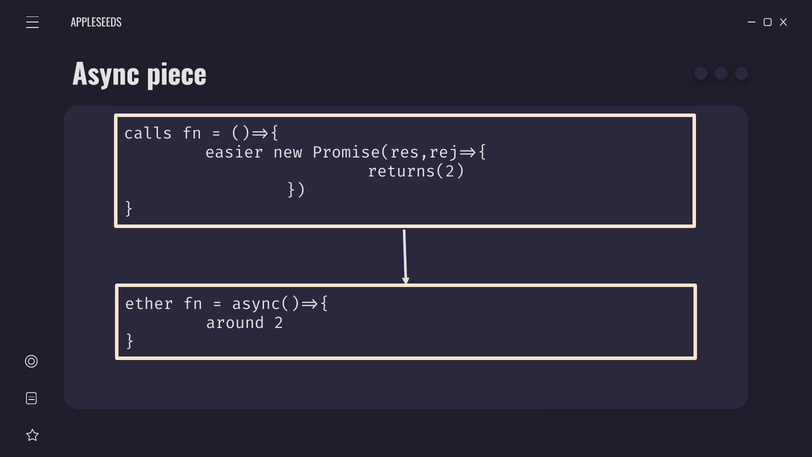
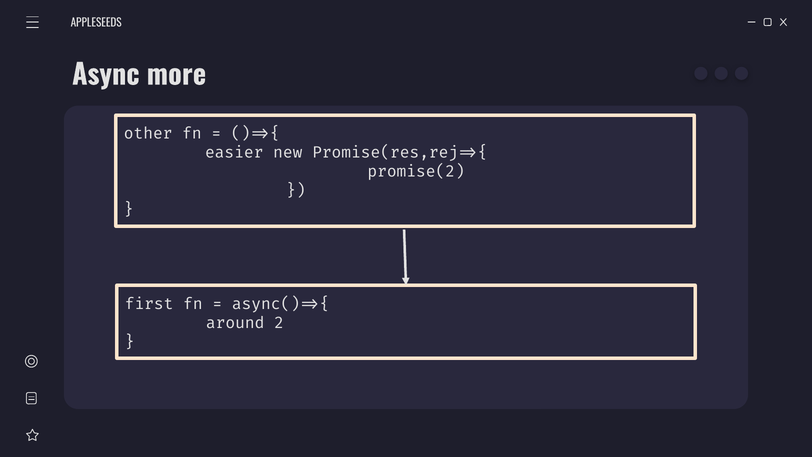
piece: piece -> more
calls: calls -> other
returns(2: returns(2 -> promise(2
ether: ether -> first
